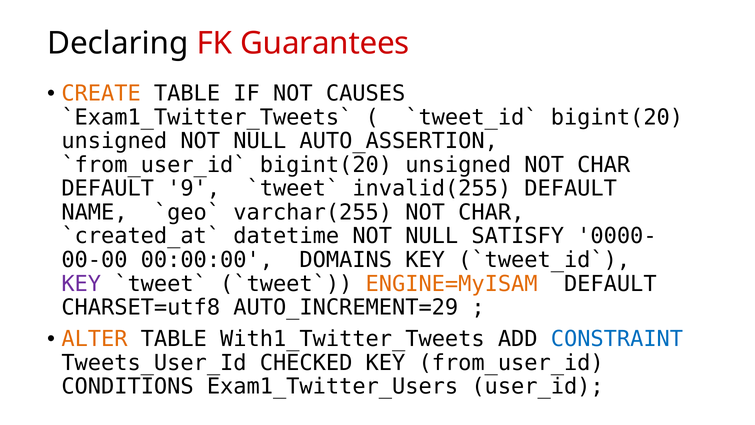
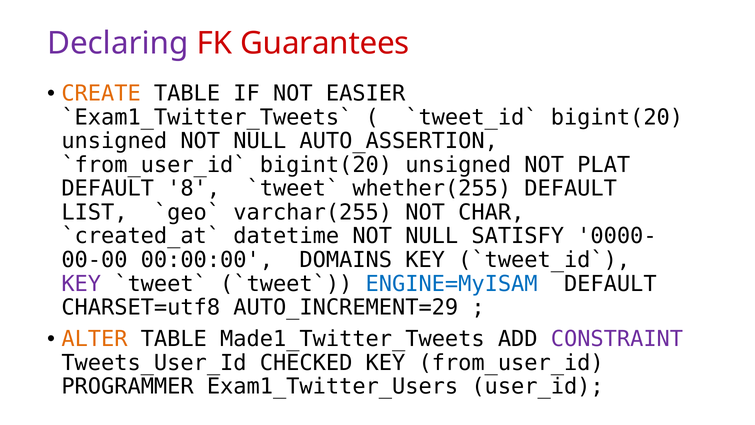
Declaring colour: black -> purple
CAUSES: CAUSES -> EASIER
unsigned NOT CHAR: CHAR -> PLAT
9: 9 -> 8
invalid(255: invalid(255 -> whether(255
NAME: NAME -> LIST
ENGINE=MyISAM colour: orange -> blue
With1_Twitter_Tweets: With1_Twitter_Tweets -> Made1_Twitter_Tweets
CONSTRAINT colour: blue -> purple
CONDITIONS: CONDITIONS -> PROGRAMMER
